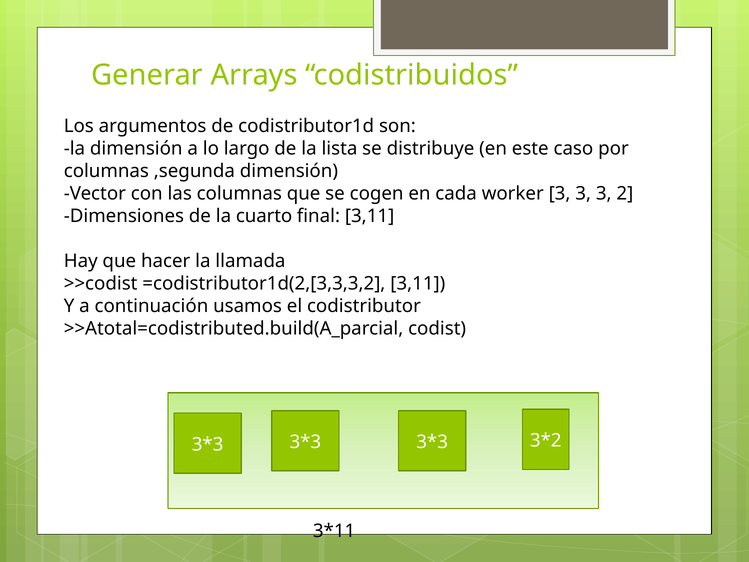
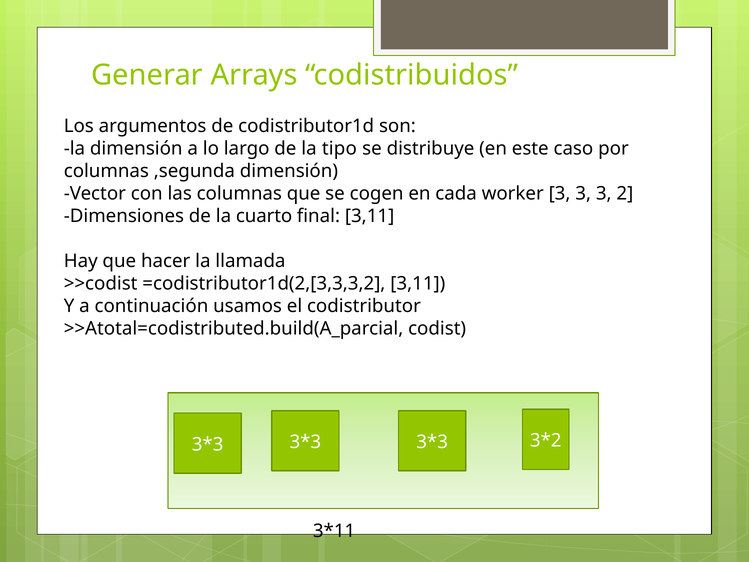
lista: lista -> tipo
